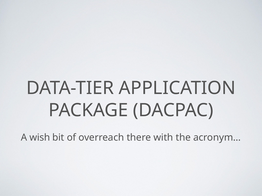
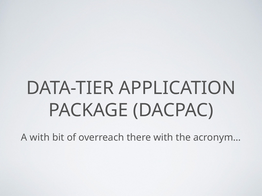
A wish: wish -> with
